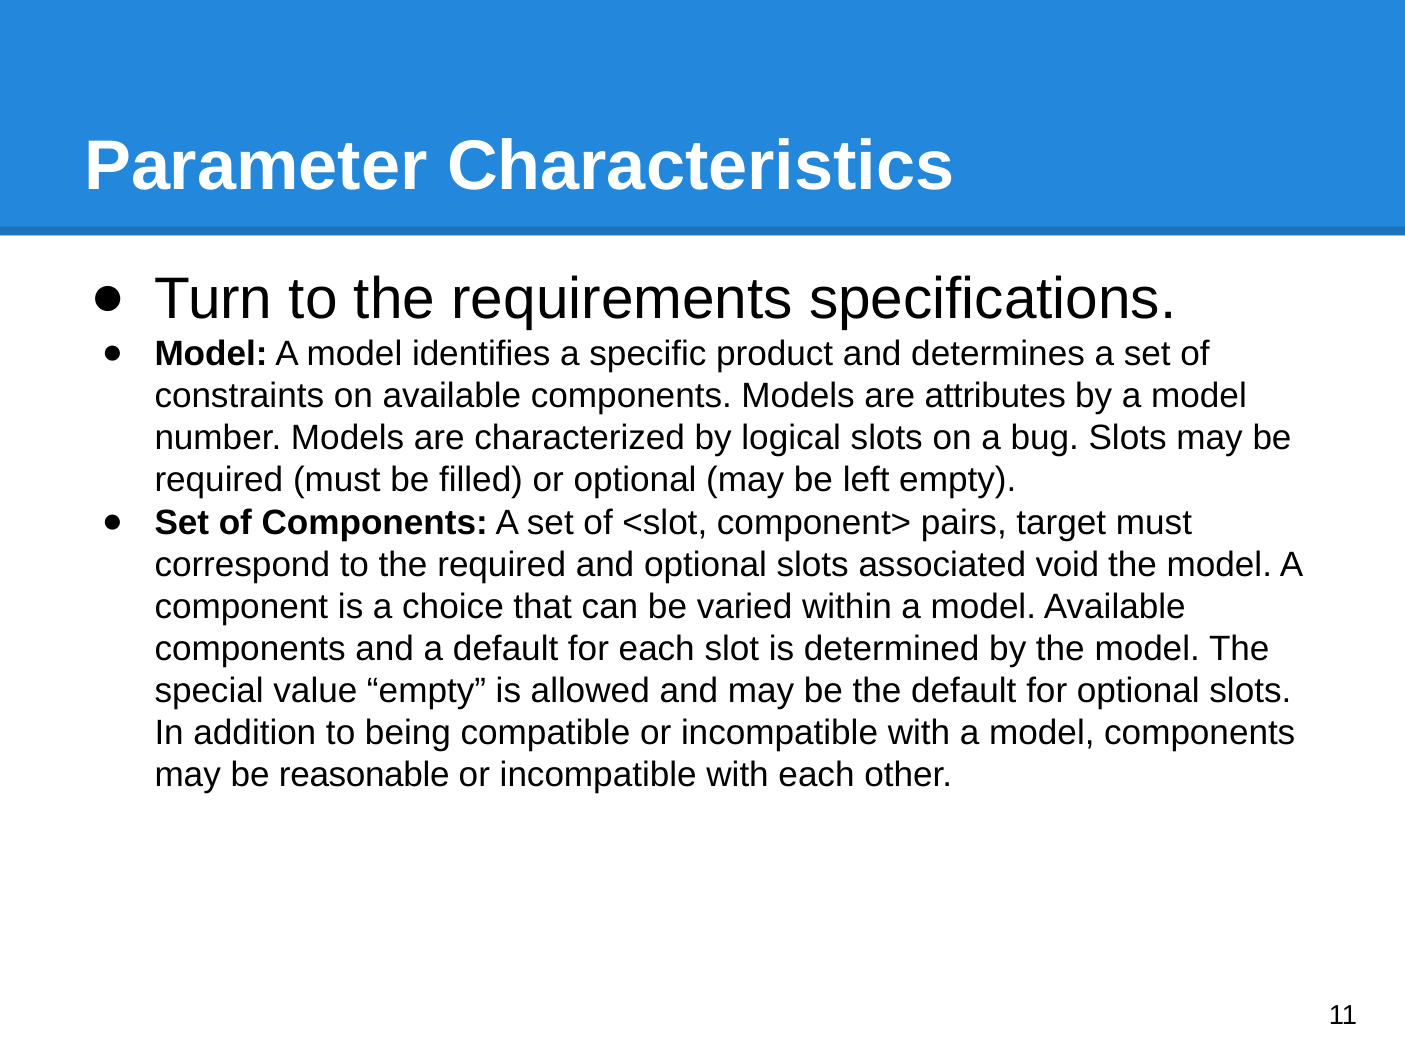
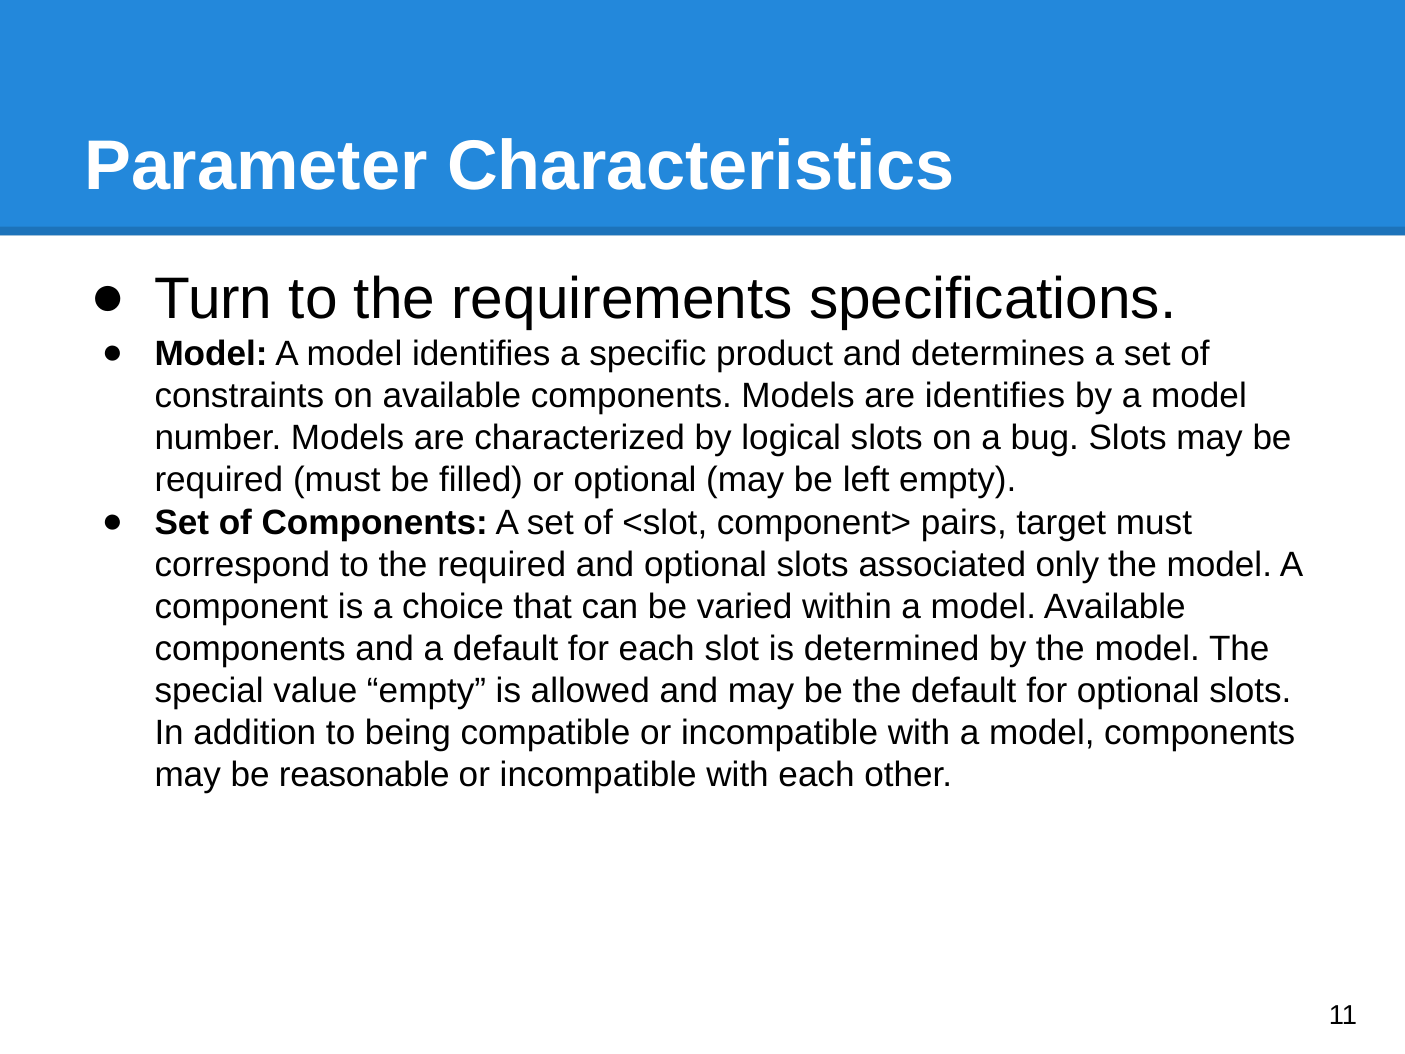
are attributes: attributes -> identifies
void: void -> only
